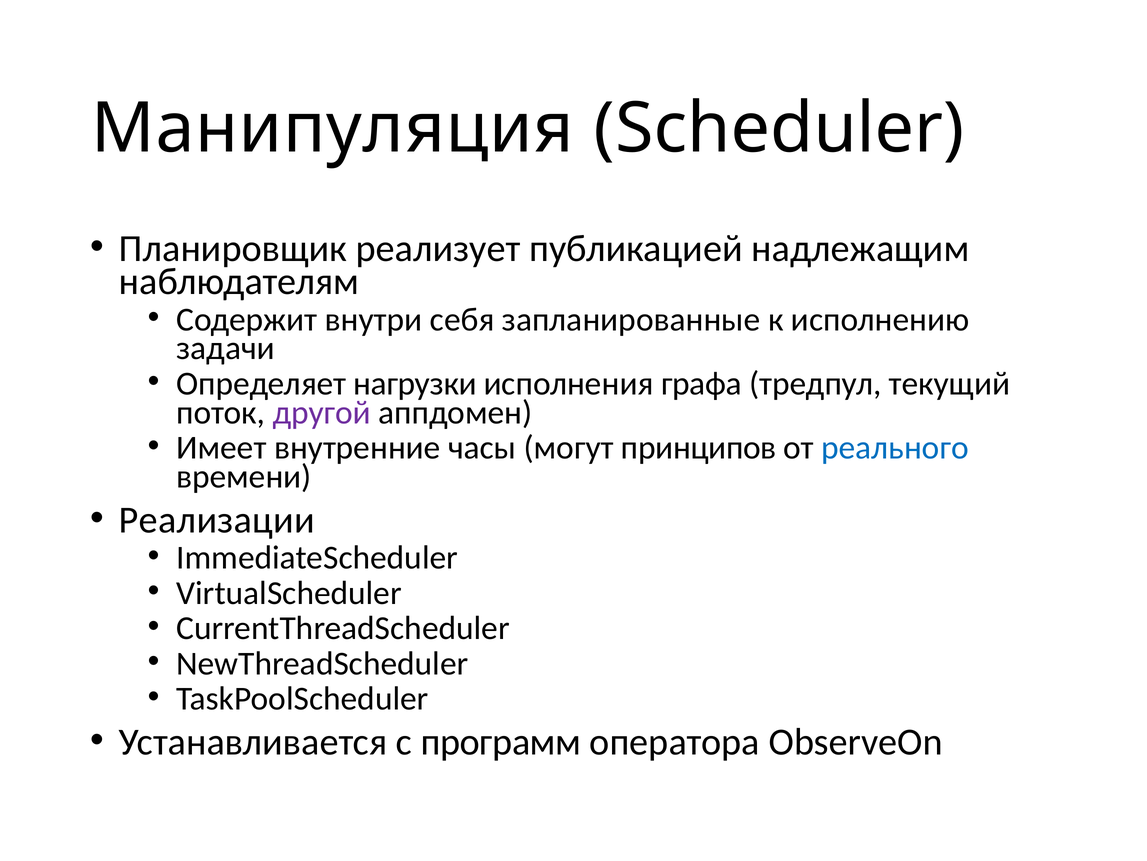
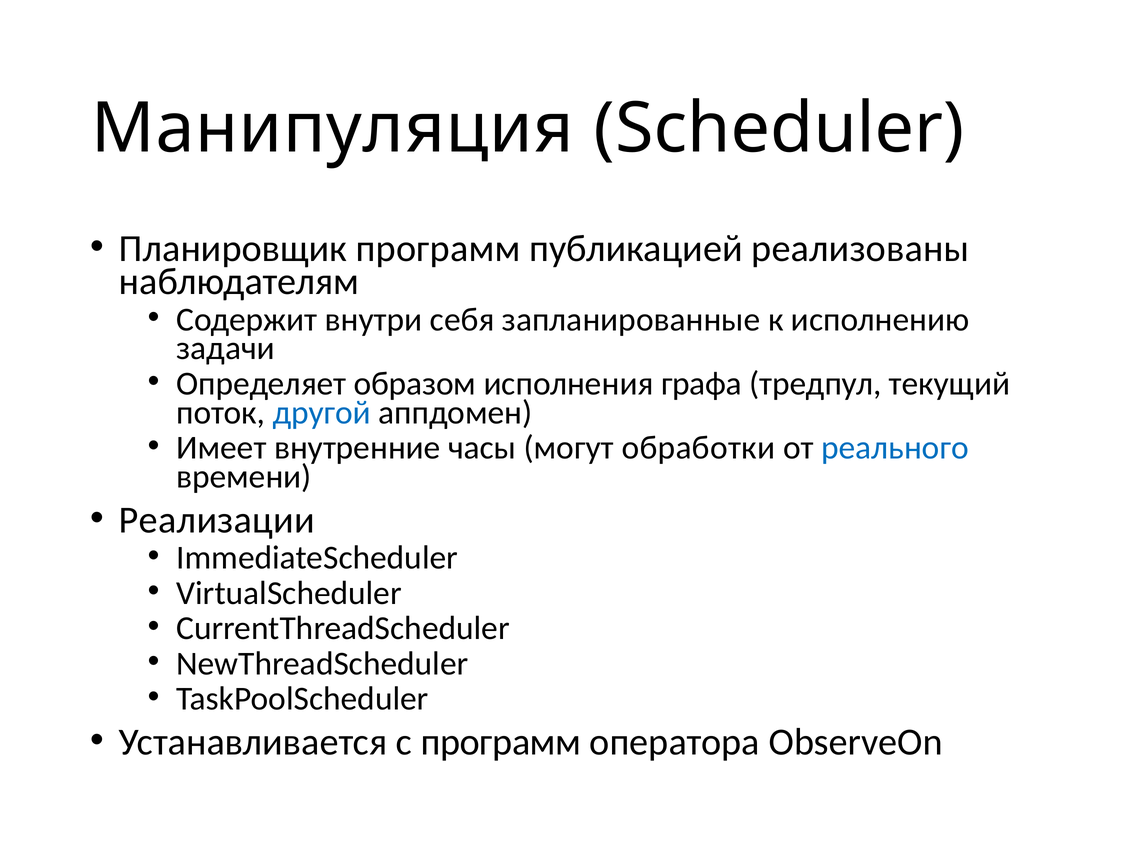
Планировщик реализует: реализует -> программ
надлежащим: надлежащим -> реализованы
нагрузки: нагрузки -> образом
другой colour: purple -> blue
принципов: принципов -> обработки
